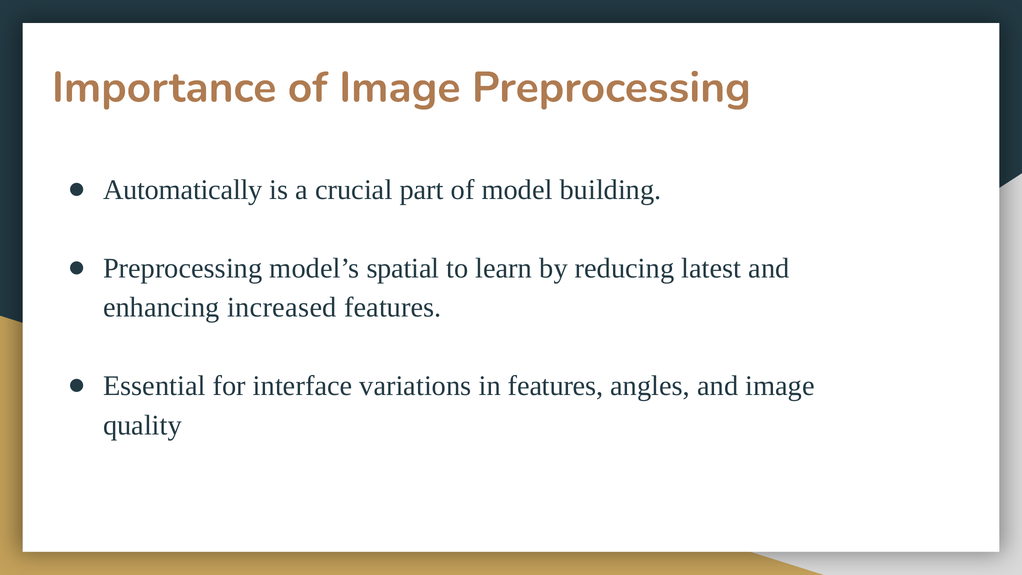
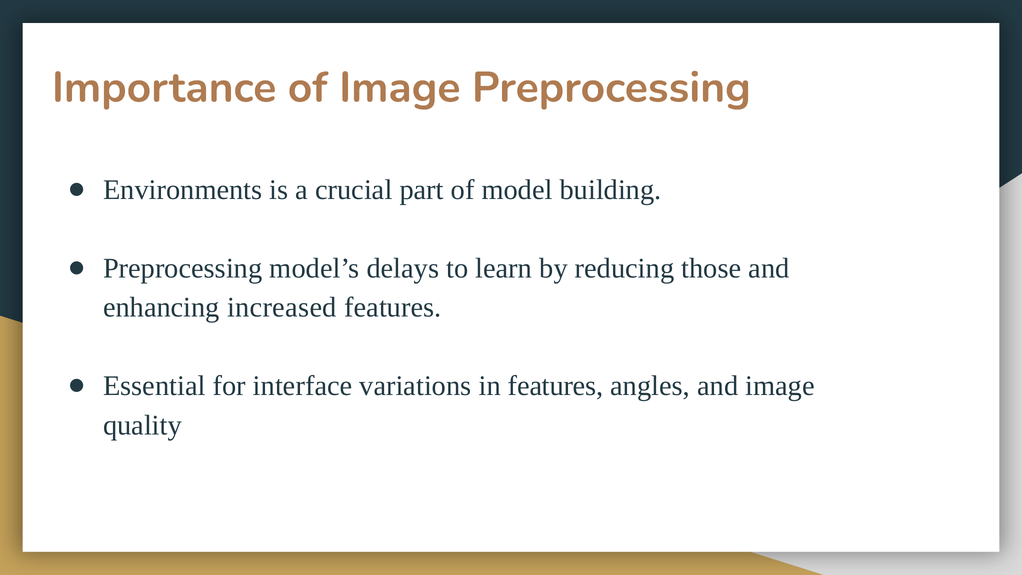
Automatically: Automatically -> Environments
spatial: spatial -> delays
latest: latest -> those
